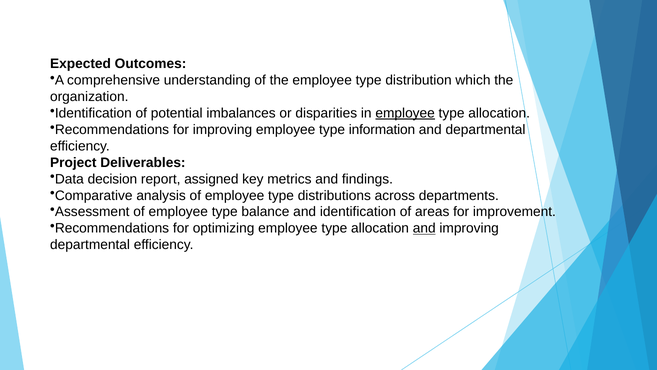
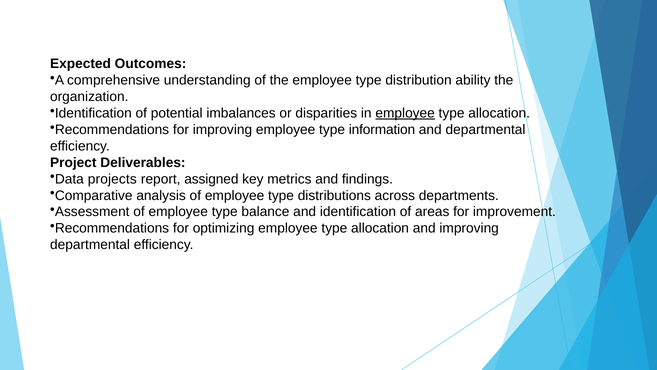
which: which -> ability
decision: decision -> projects
and at (424, 228) underline: present -> none
